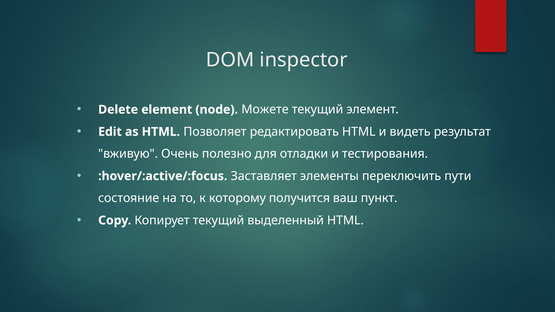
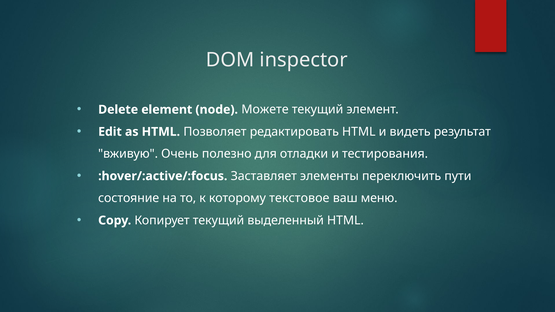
получится: получится -> текстовое
пункт: пункт -> меню
